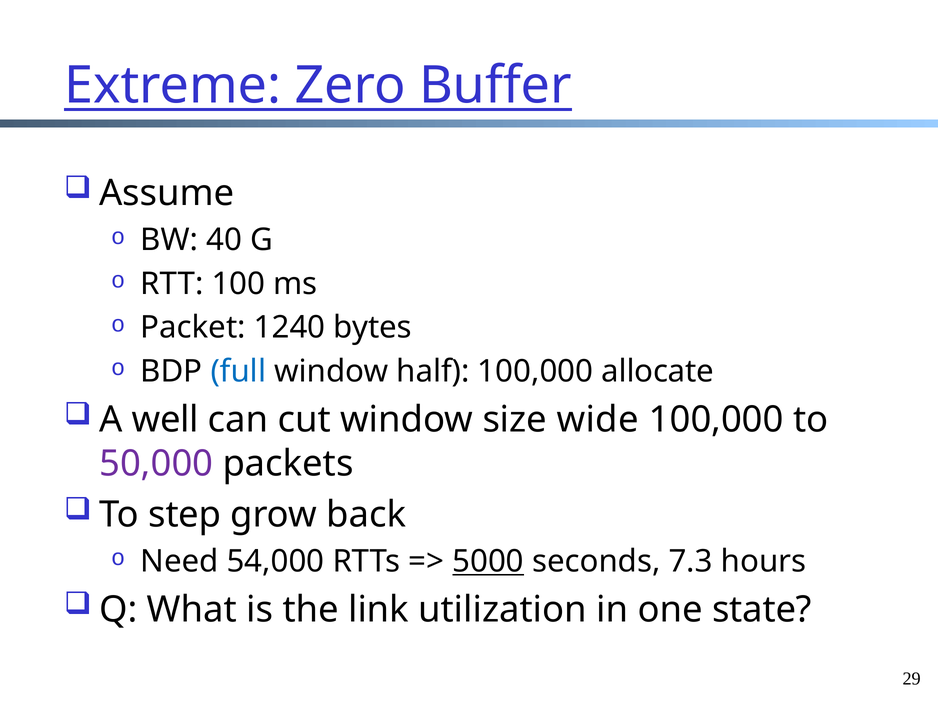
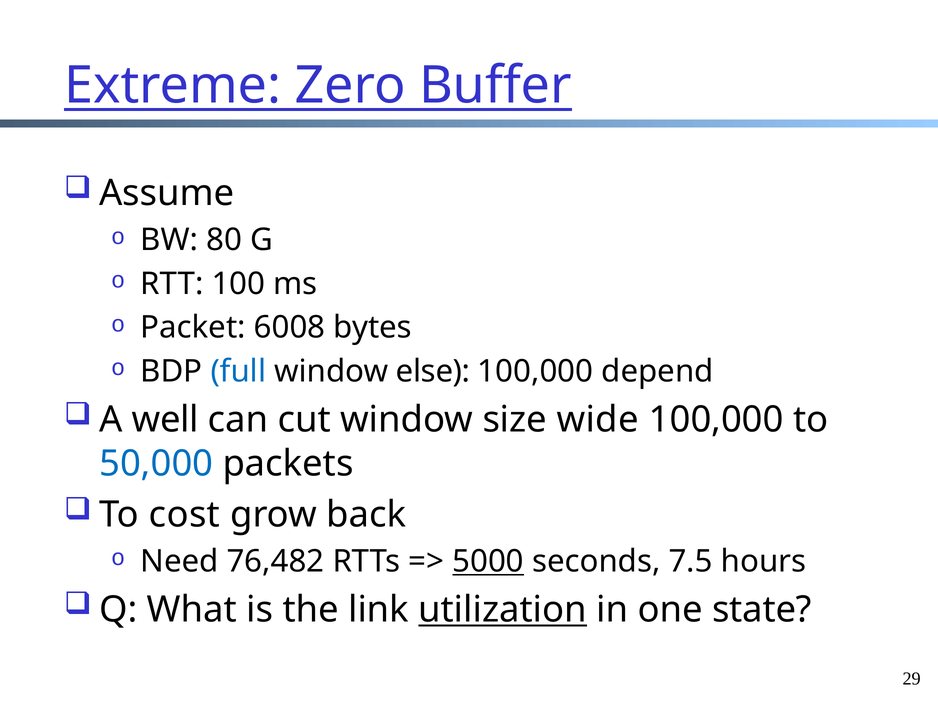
40: 40 -> 80
1240: 1240 -> 6008
half: half -> else
allocate: allocate -> depend
50,000 colour: purple -> blue
step: step -> cost
54,000: 54,000 -> 76,482
7.3: 7.3 -> 7.5
utilization underline: none -> present
